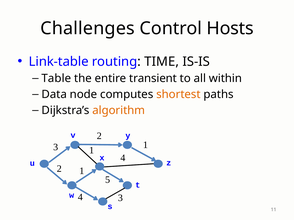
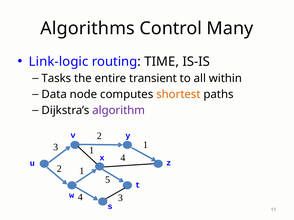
Challenges: Challenges -> Algorithms
Hosts: Hosts -> Many
Link-table: Link-table -> Link-logic
Table: Table -> Tasks
algorithm colour: orange -> purple
